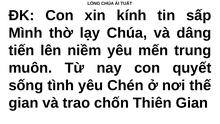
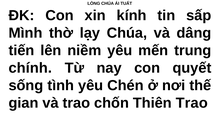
muôn: muôn -> chính
Thiên Gian: Gian -> Trao
